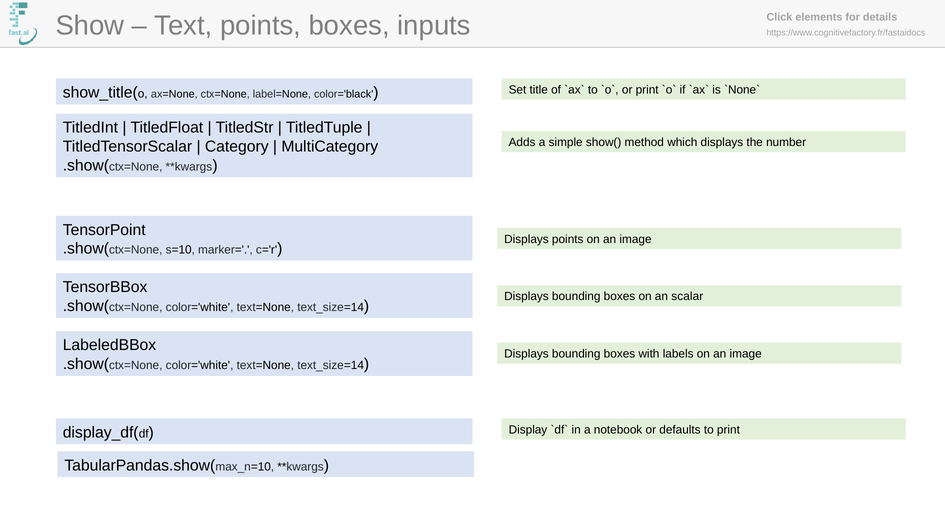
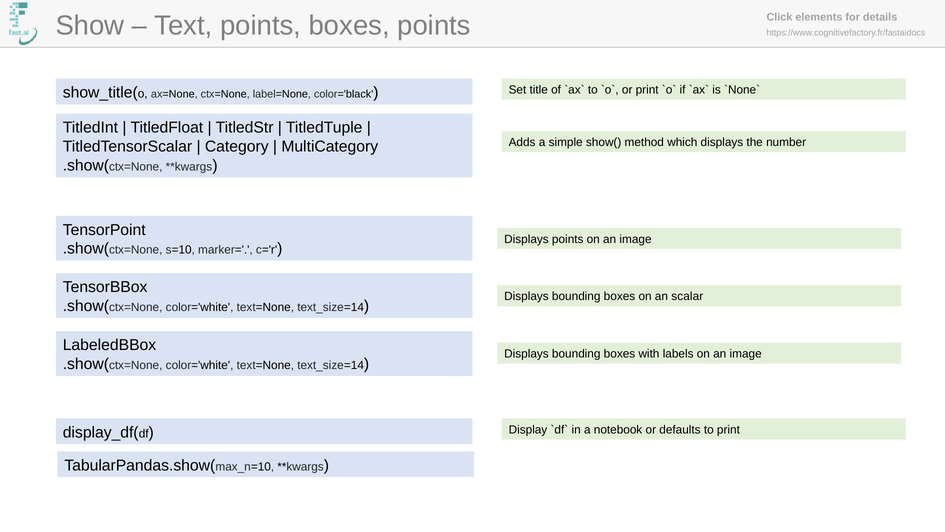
boxes inputs: inputs -> points
